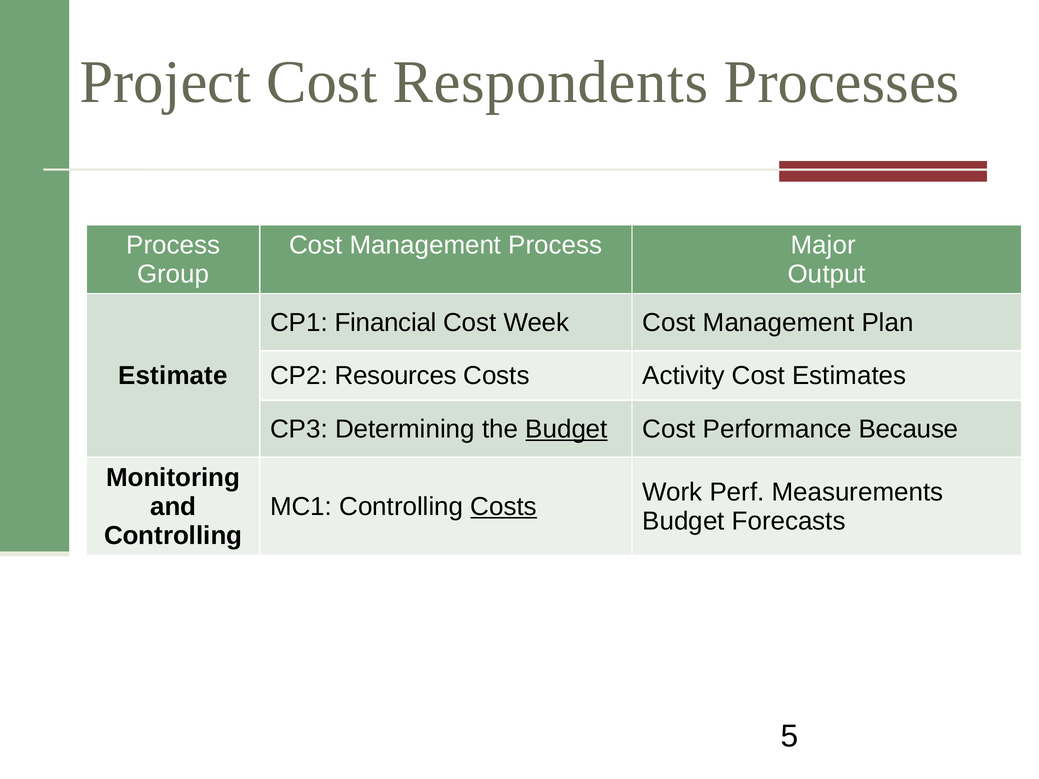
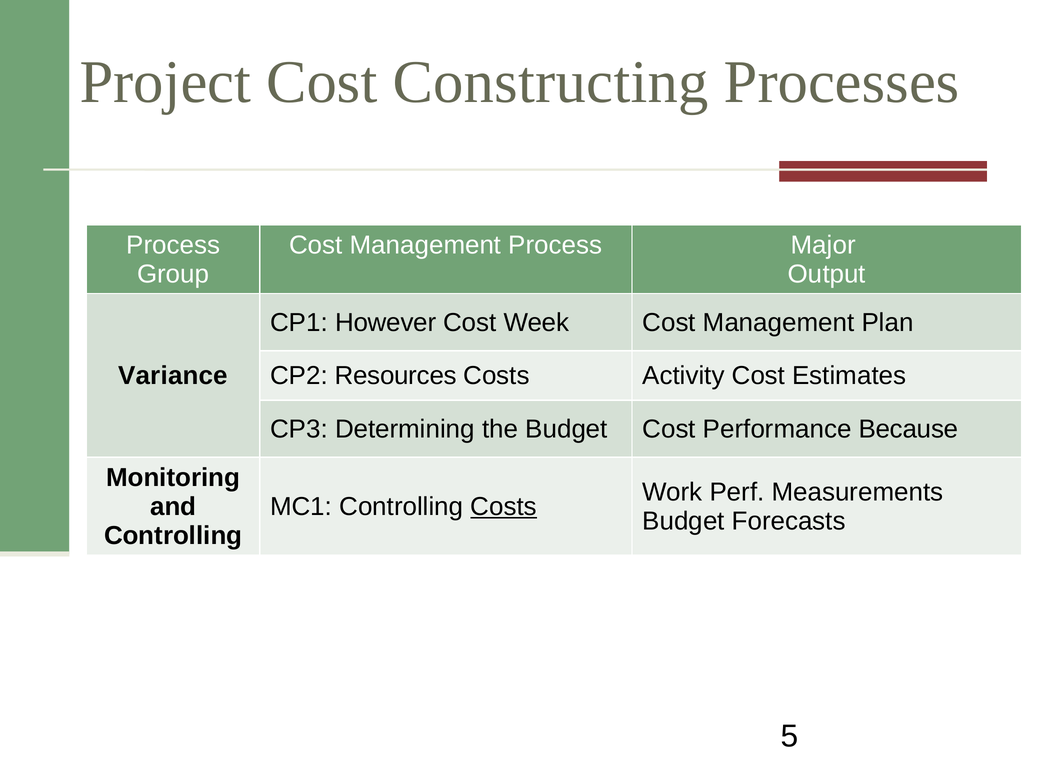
Respondents: Respondents -> Constructing
Financial: Financial -> However
Estimate: Estimate -> Variance
Budget at (566, 429) underline: present -> none
